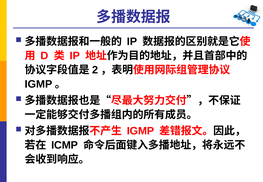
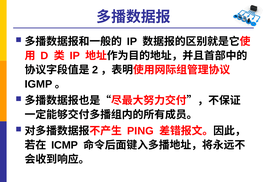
IGMP at (140, 131): IGMP -> PING
